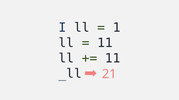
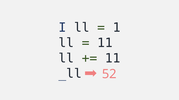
21: 21 -> 52
